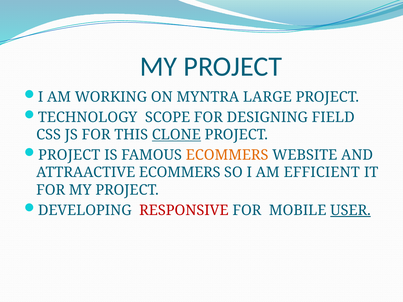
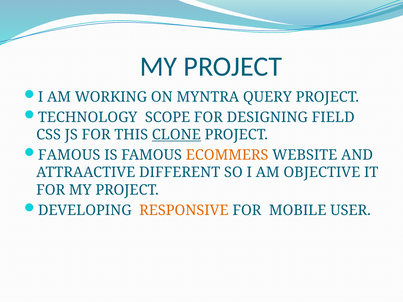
LARGE: LARGE -> QUERY
PROJECT at (69, 155): PROJECT -> FAMOUS
ATTRAACTIVE ECOMMERS: ECOMMERS -> DIFFERENT
EFFICIENT: EFFICIENT -> OBJECTIVE
RESPONSIVE colour: red -> orange
USER underline: present -> none
